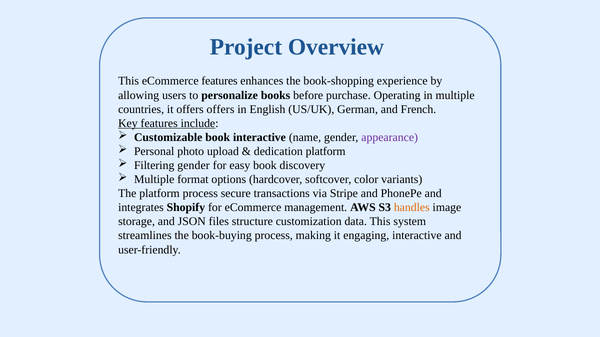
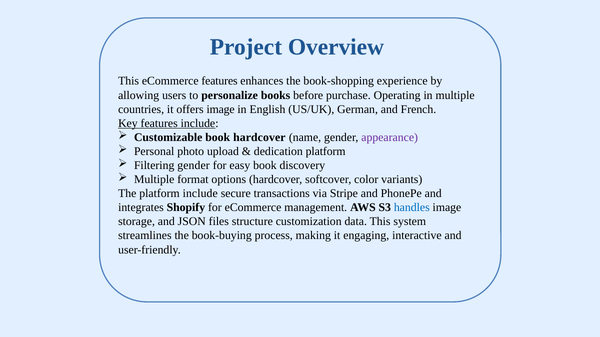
offers offers: offers -> image
book interactive: interactive -> hardcover
platform process: process -> include
handles colour: orange -> blue
